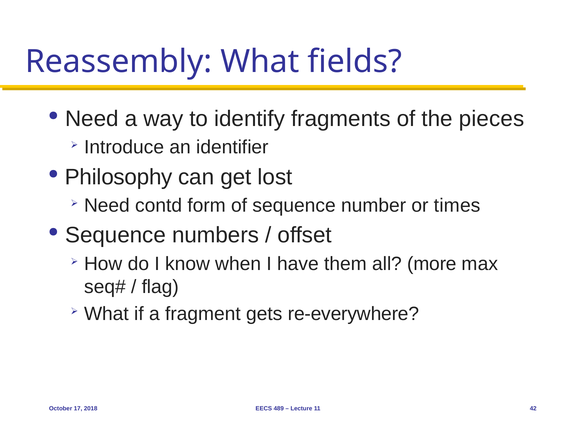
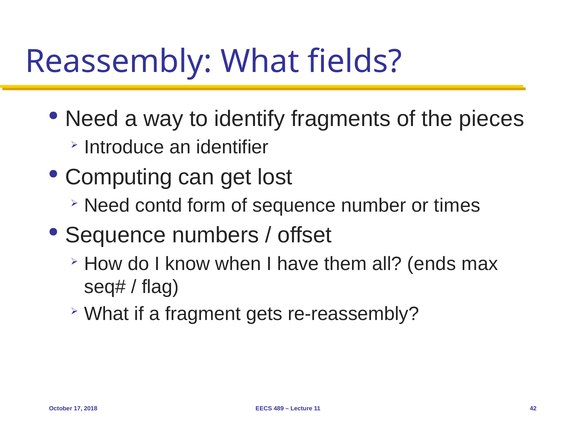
Philosophy: Philosophy -> Computing
more: more -> ends
re-everywhere: re-everywhere -> re-reassembly
